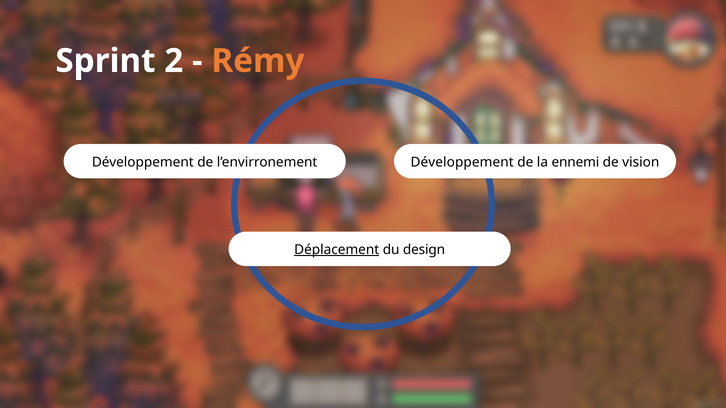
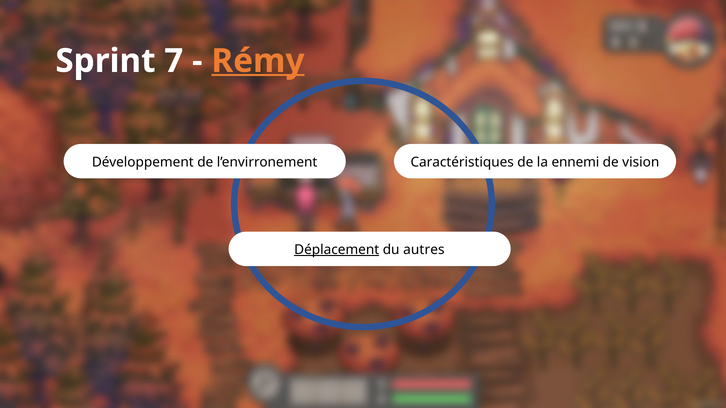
2: 2 -> 7
Rémy underline: none -> present
l’envirronement Développement: Développement -> Caractéristiques
design: design -> autres
